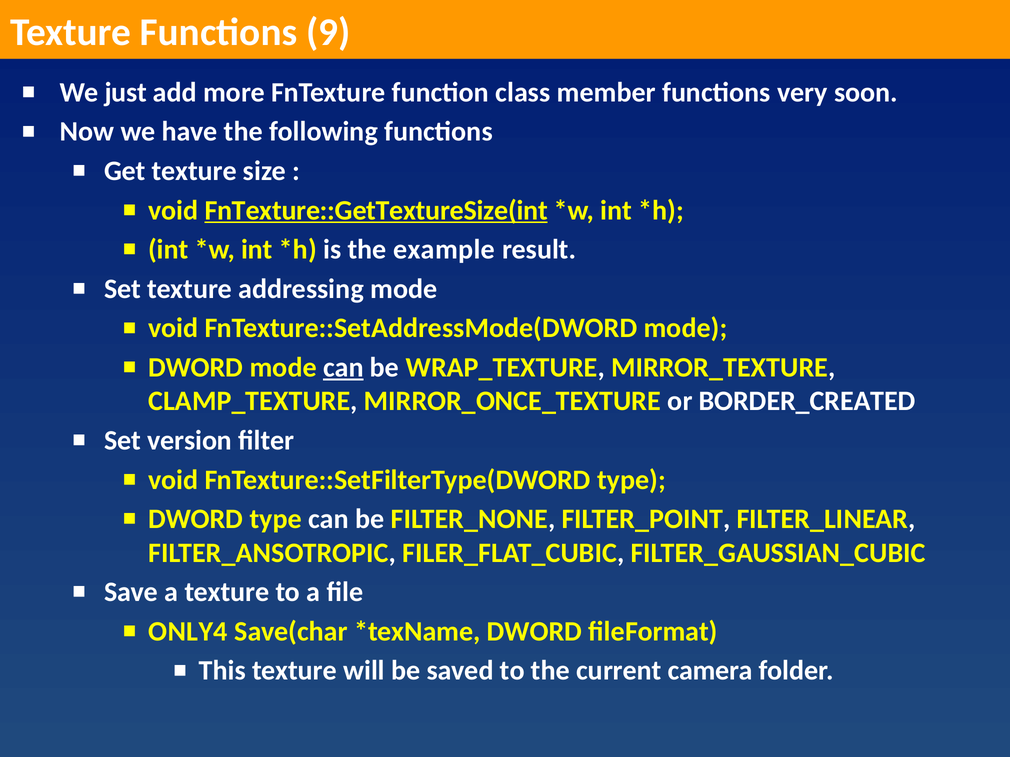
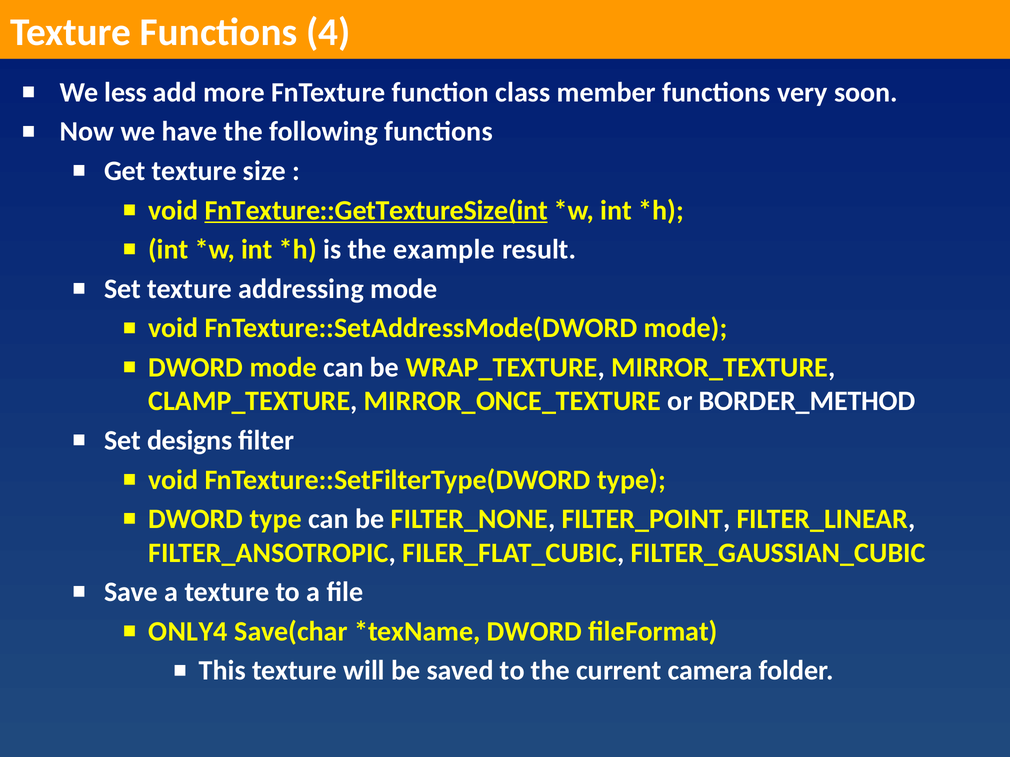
9: 9 -> 4
just: just -> less
can at (343, 368) underline: present -> none
BORDER_CREATED: BORDER_CREATED -> BORDER_METHOD
version: version -> designs
